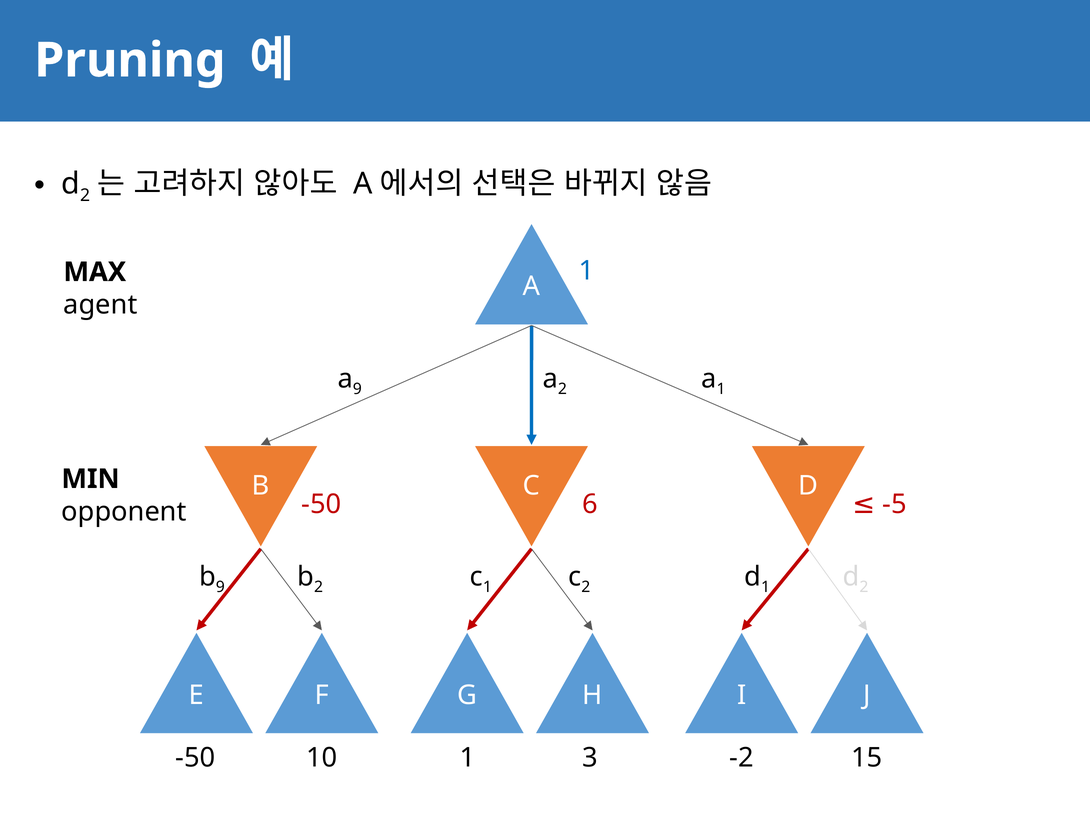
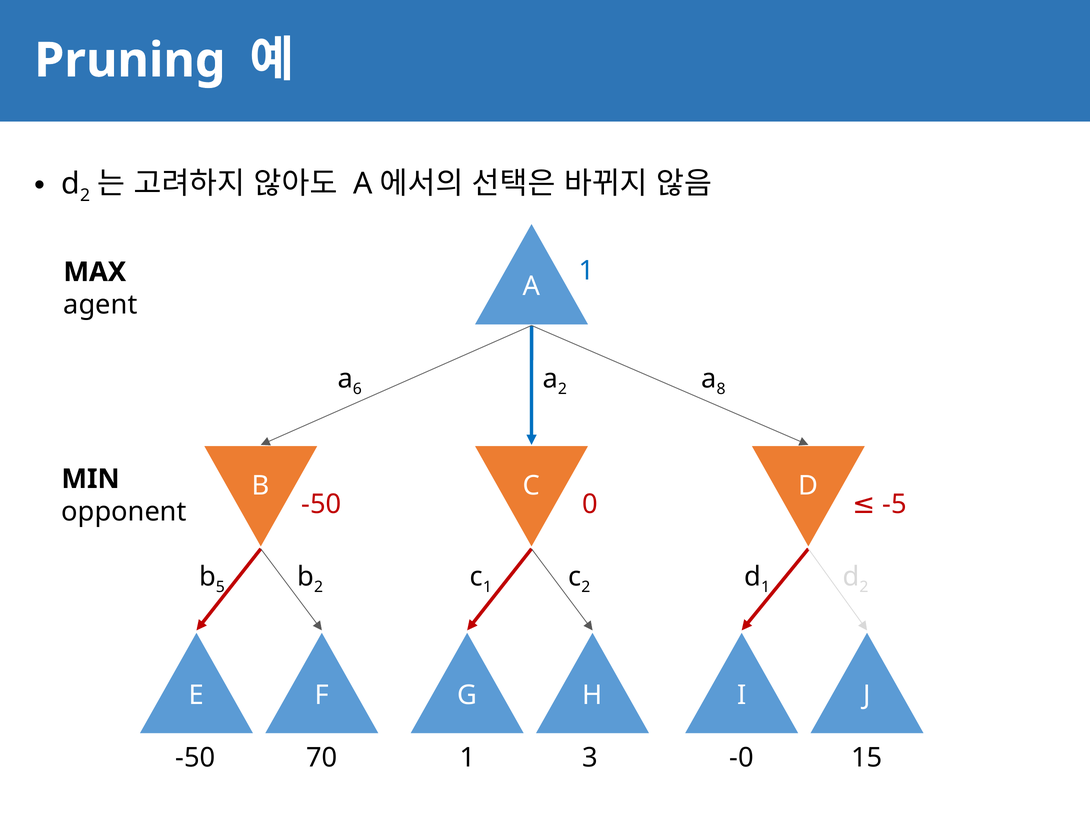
a 9: 9 -> 6
a 1: 1 -> 8
6: 6 -> 0
b 9: 9 -> 5
10: 10 -> 70
-2: -2 -> -0
